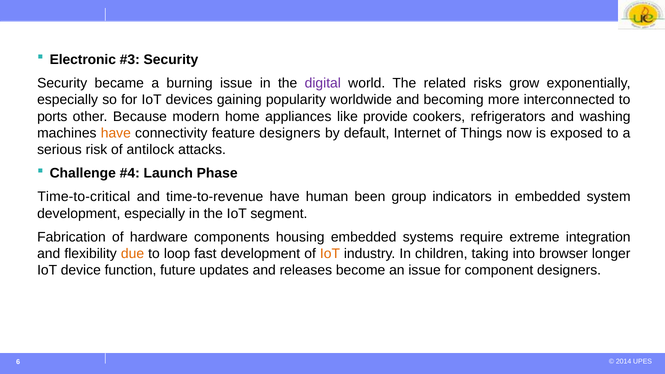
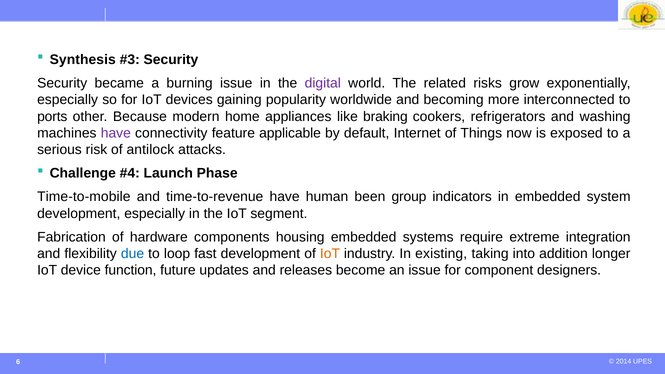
Electronic: Electronic -> Synthesis
provide: provide -> braking
have at (116, 133) colour: orange -> purple
feature designers: designers -> applicable
Time-to-critical: Time-to-critical -> Time-to-mobile
due colour: orange -> blue
children: children -> existing
browser: browser -> addition
